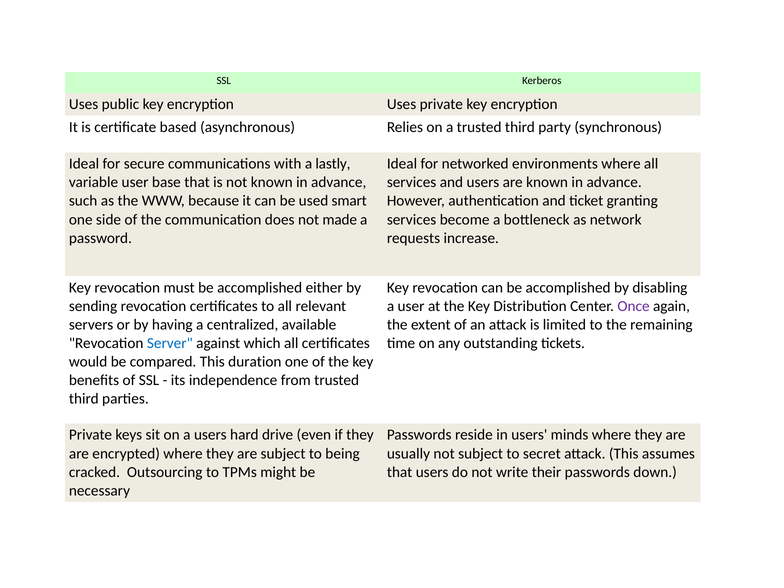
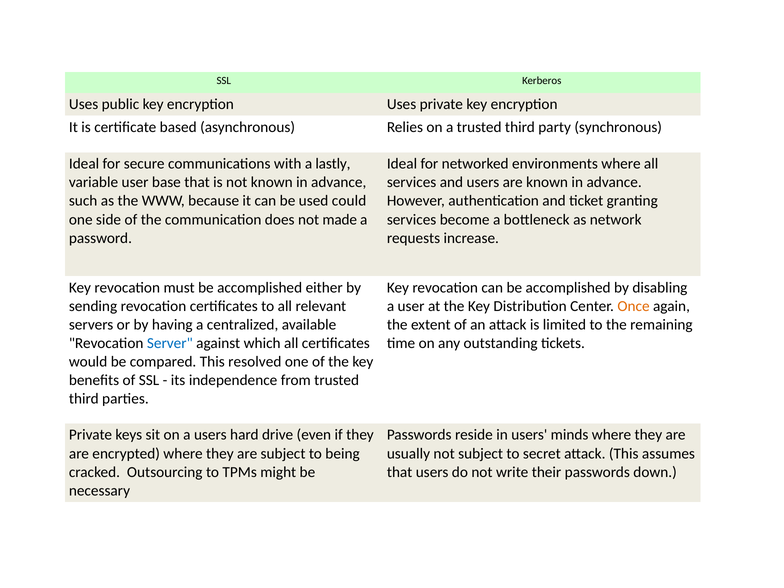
smart: smart -> could
Once colour: purple -> orange
duration: duration -> resolved
